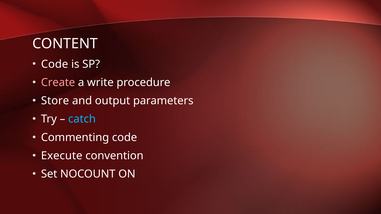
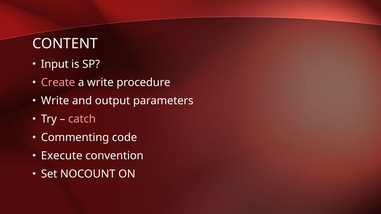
Code at (55, 64): Code -> Input
Store at (55, 101): Store -> Write
catch colour: light blue -> pink
